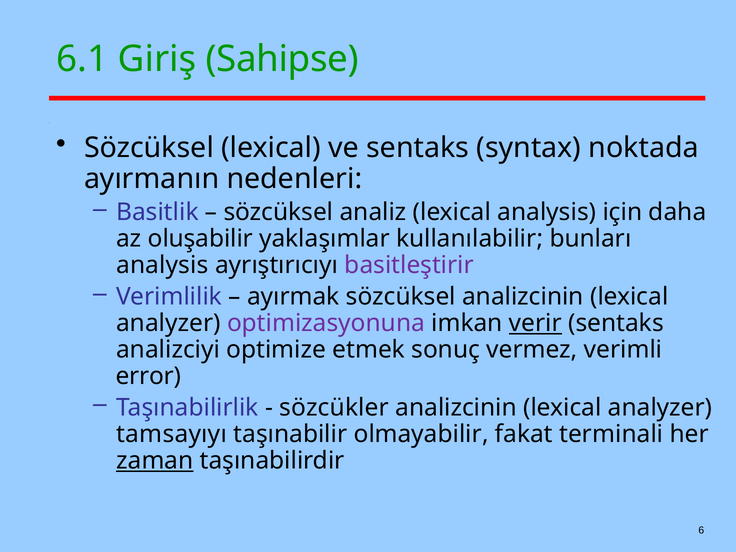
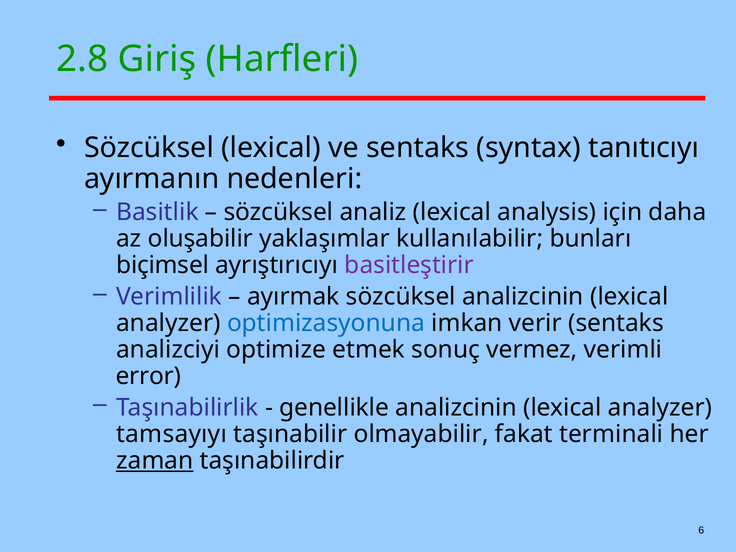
6.1: 6.1 -> 2.8
Sahipse: Sahipse -> Harfleri
noktada: noktada -> tanıtıcıyı
analysis at (162, 265): analysis -> biçimsel
optimizasyonuna colour: purple -> blue
verir underline: present -> none
sözcükler: sözcükler -> genellikle
